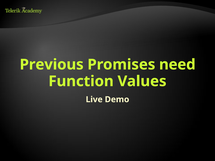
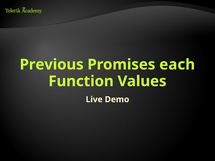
need: need -> each
